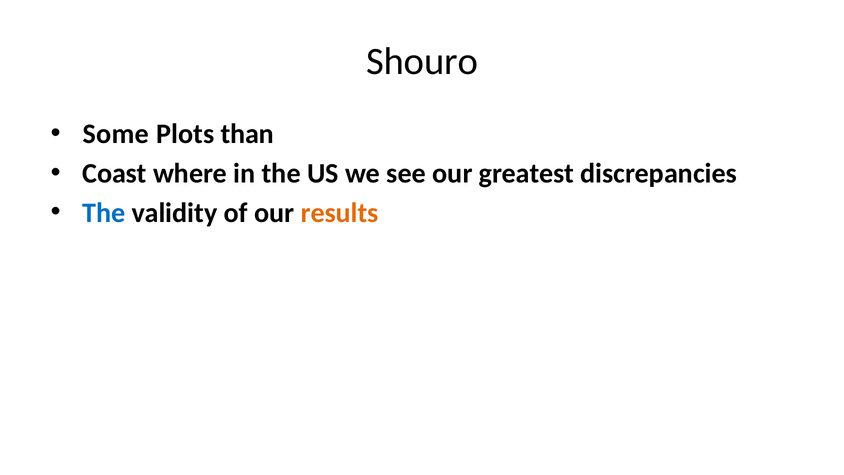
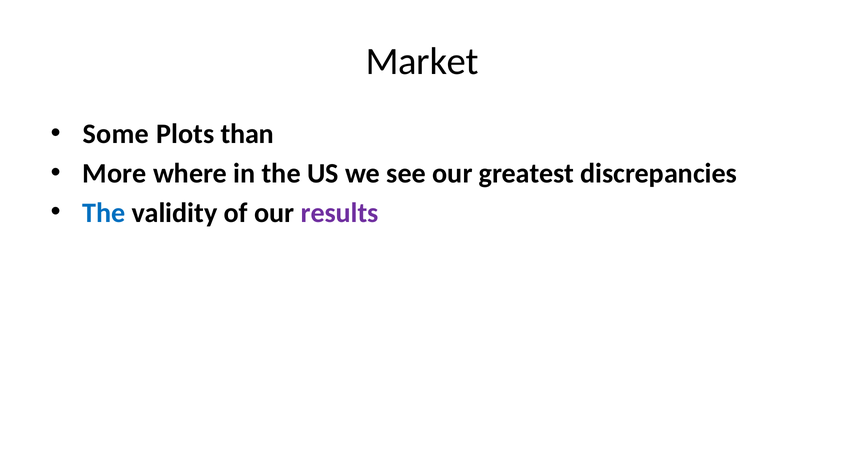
Shouro: Shouro -> Market
Coast: Coast -> More
results colour: orange -> purple
